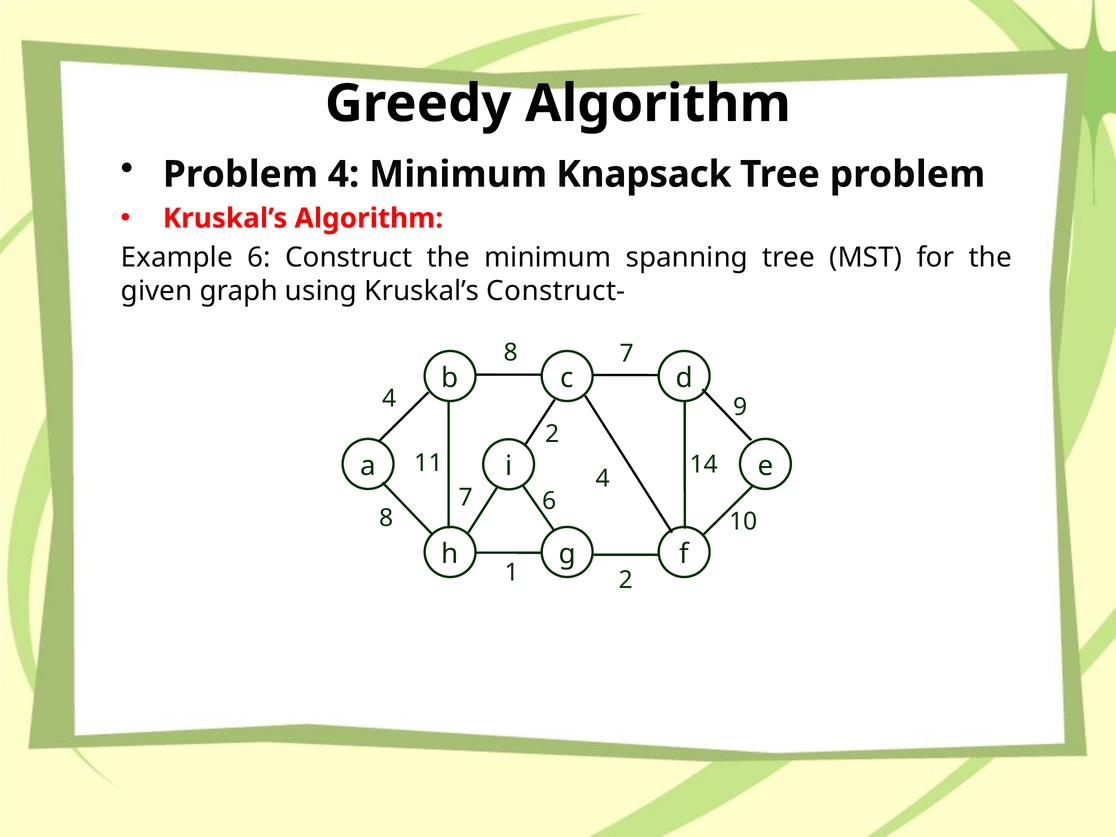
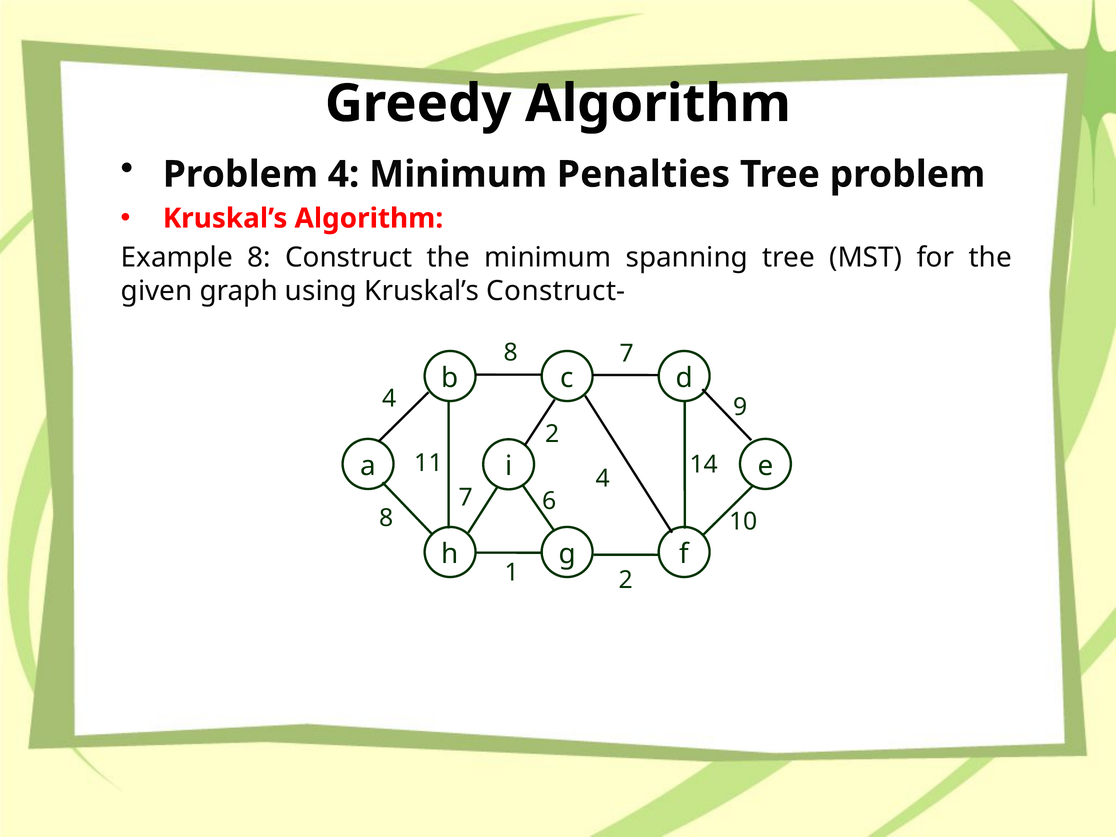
Knapsack: Knapsack -> Penalties
Example 6: 6 -> 8
